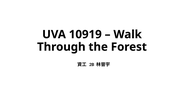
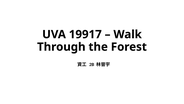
10919: 10919 -> 19917
